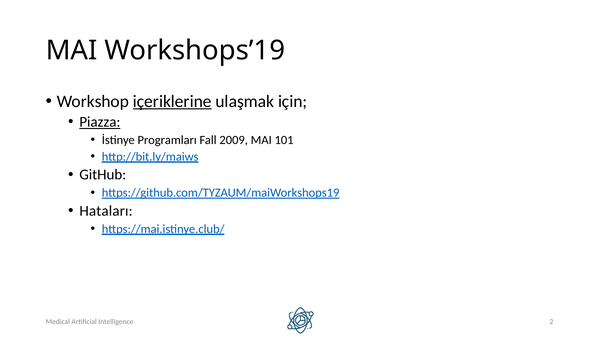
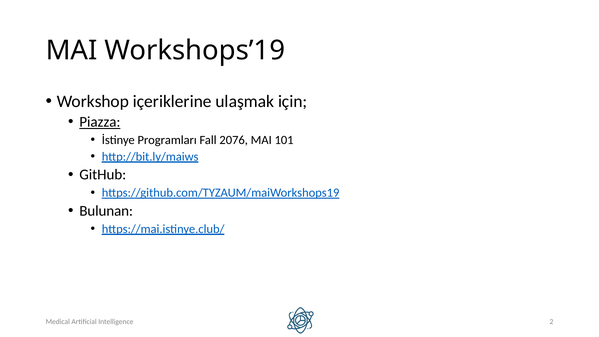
içeriklerine underline: present -> none
2009: 2009 -> 2076
Hataları: Hataları -> Bulunan
